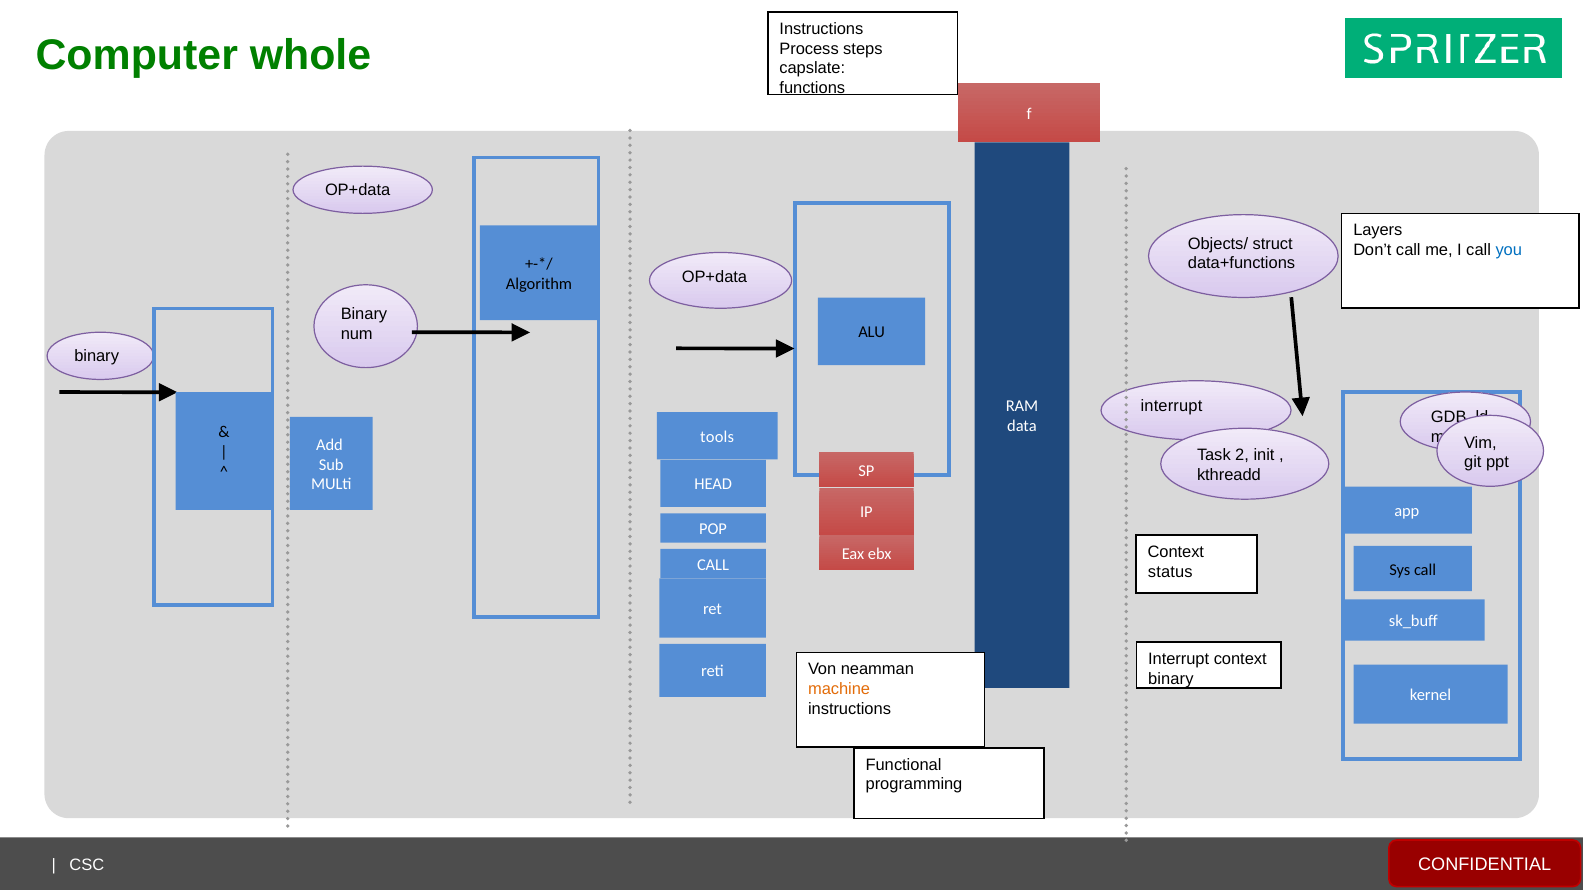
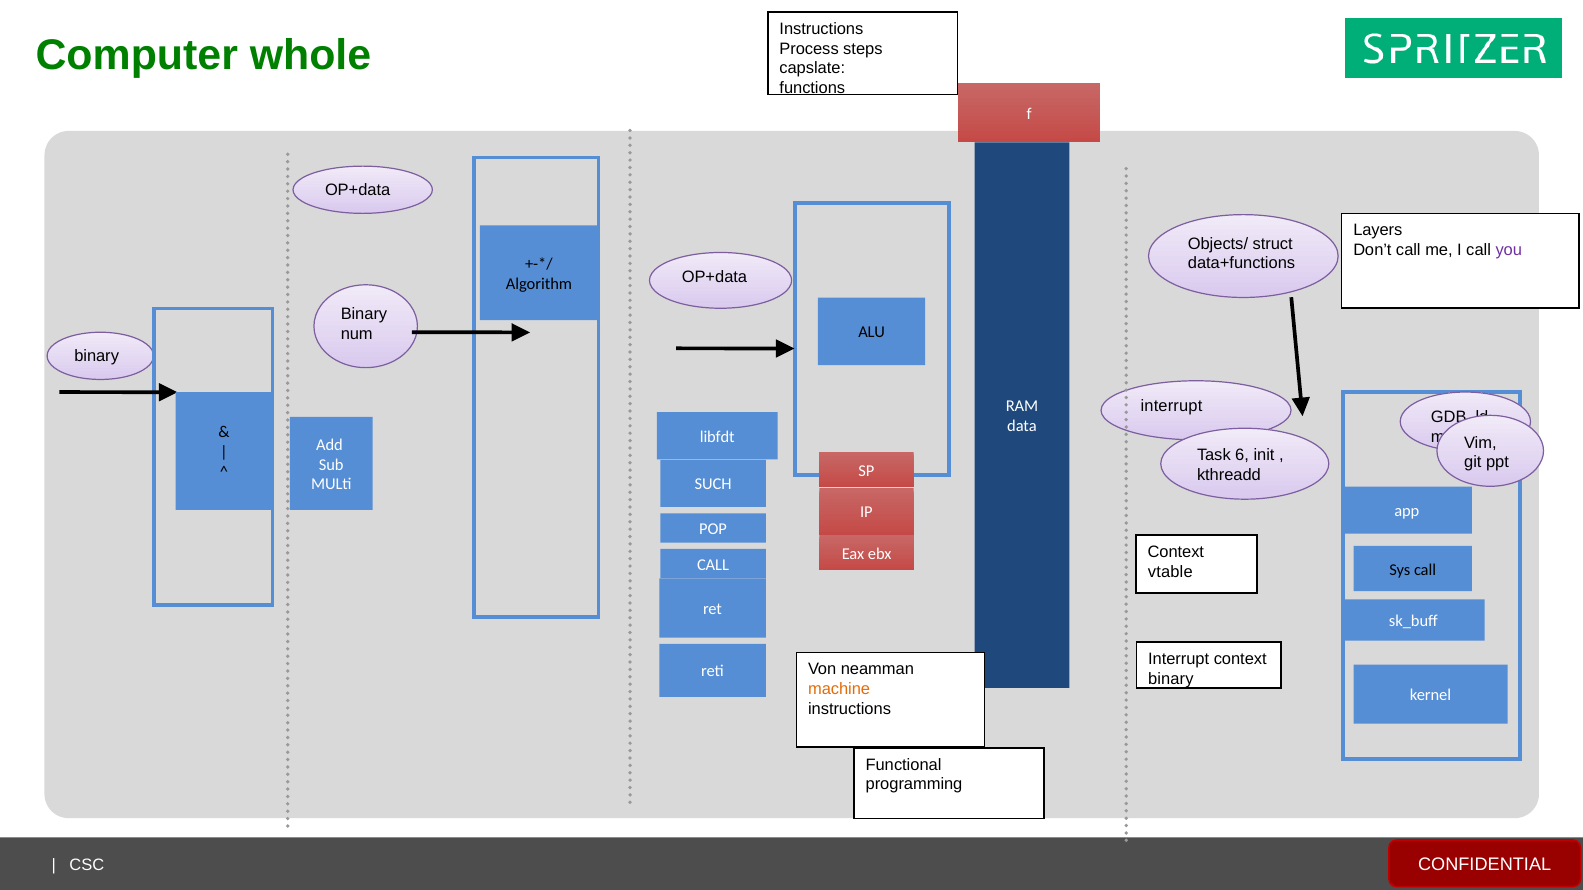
you colour: blue -> purple
tools: tools -> libfdt
2: 2 -> 6
HEAD: HEAD -> SUCH
status: status -> vtable
